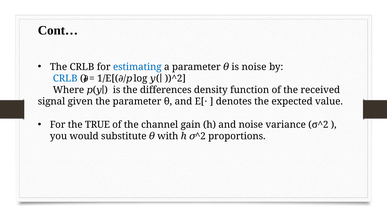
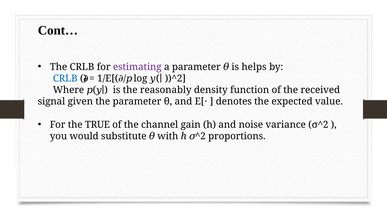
estimating colour: blue -> purple
is noise: noise -> helps
differences: differences -> reasonably
